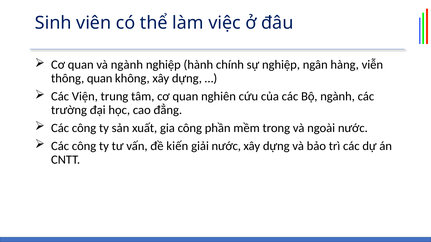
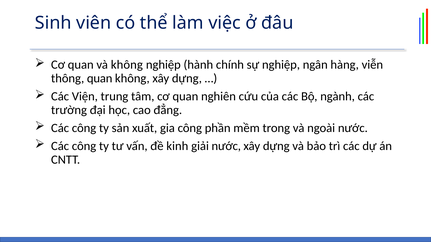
và ngành: ngành -> không
kiến: kiến -> kinh
